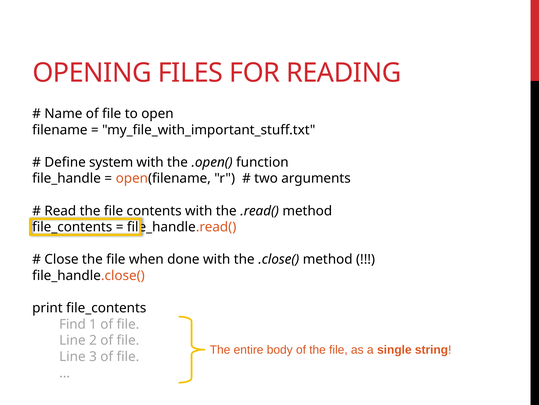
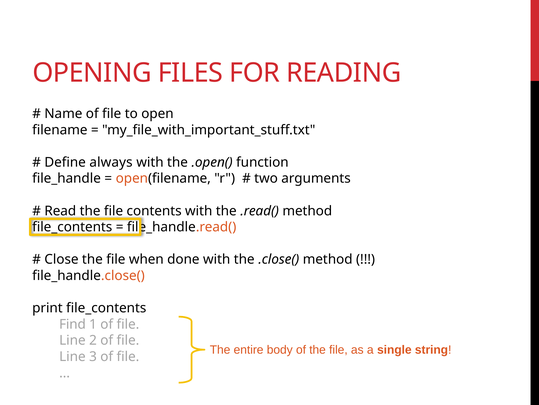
system: system -> always
